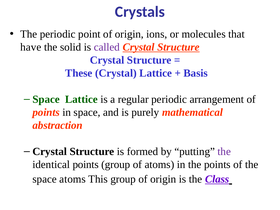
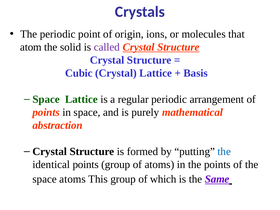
have: have -> atom
These: These -> Cubic
the at (224, 151) colour: purple -> blue
group of origin: origin -> which
Class: Class -> Same
